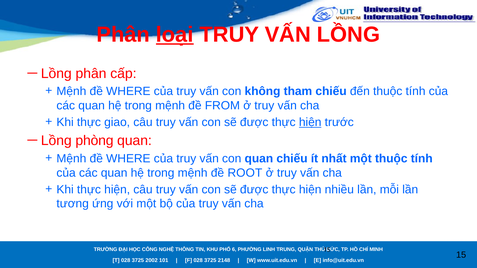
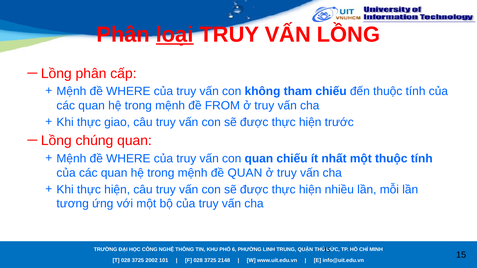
hiện at (310, 122) underline: present -> none
phòng: phòng -> chúng
đề ROOT: ROOT -> QUAN
